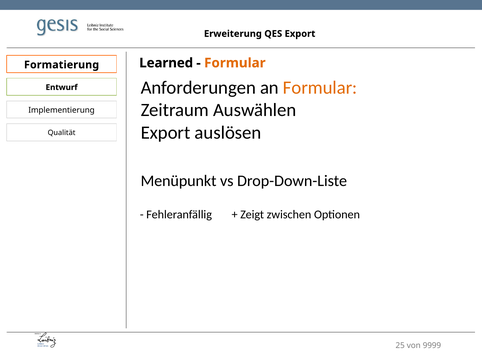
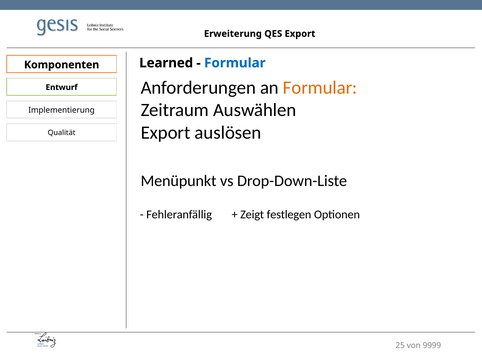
Formular at (235, 63) colour: orange -> blue
Formatierung: Formatierung -> Komponenten
zwischen: zwischen -> festlegen
